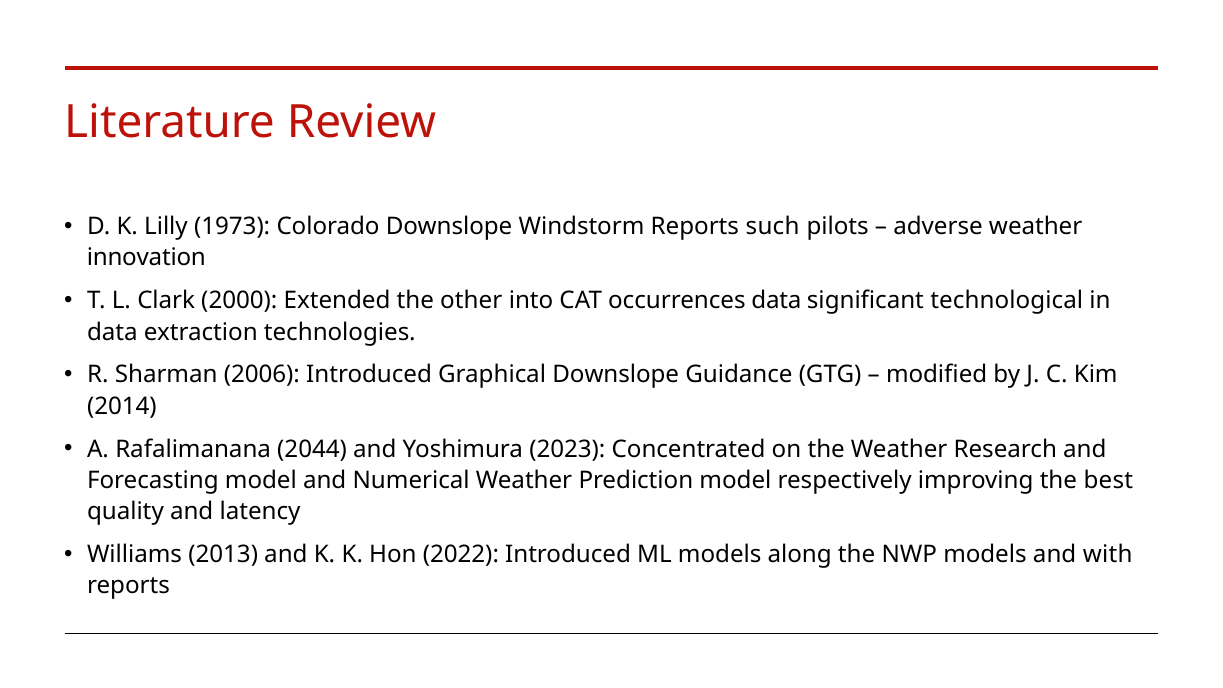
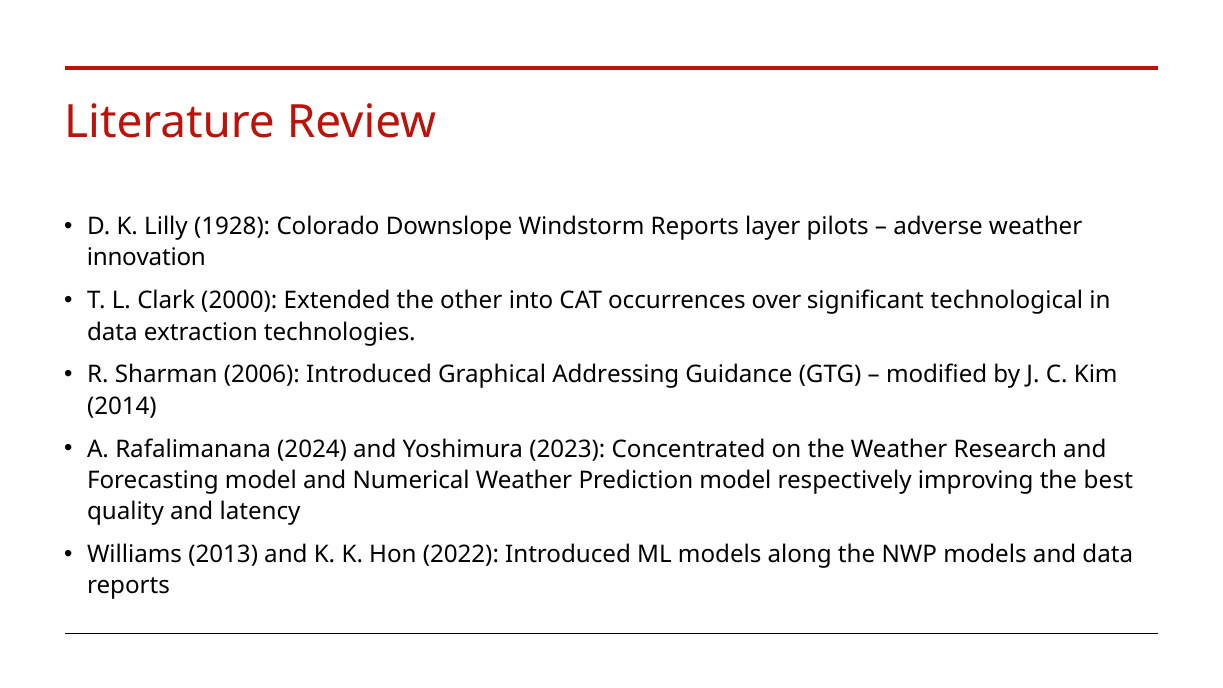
1973: 1973 -> 1928
such: such -> layer
occurrences data: data -> over
Graphical Downslope: Downslope -> Addressing
2044: 2044 -> 2024
and with: with -> data
